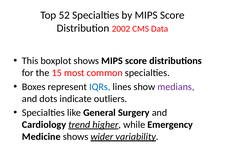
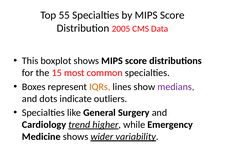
52: 52 -> 55
2002: 2002 -> 2005
IQRs colour: blue -> orange
